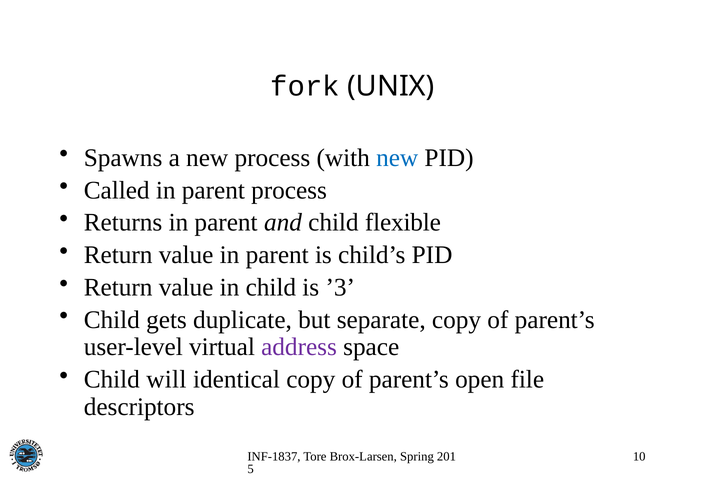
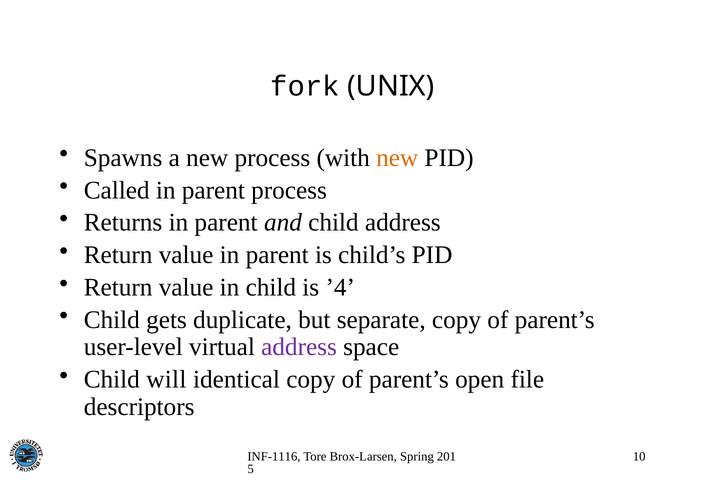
new at (397, 158) colour: blue -> orange
child flexible: flexible -> address
’3: ’3 -> ’4
INF-1837: INF-1837 -> INF-1116
